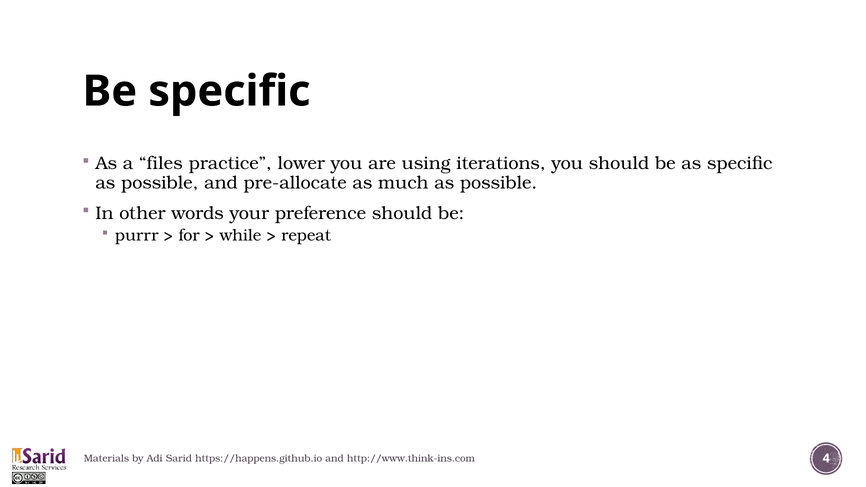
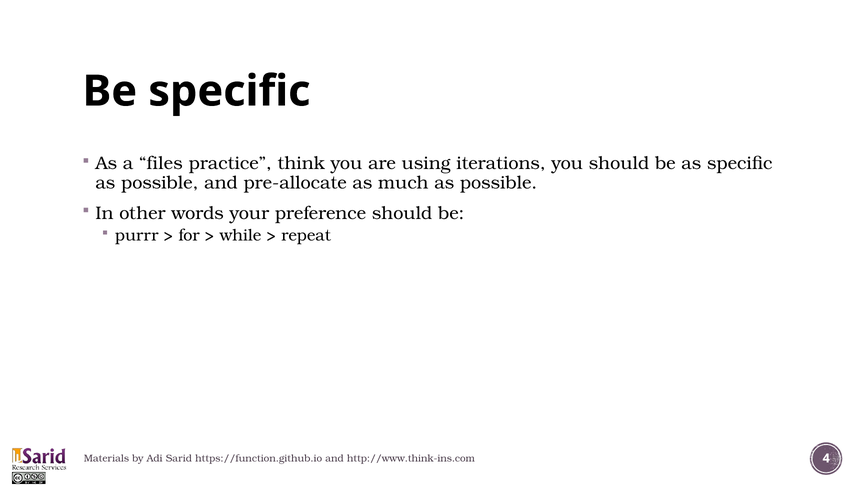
lower: lower -> think
https://happens.github.io: https://happens.github.io -> https://function.github.io
